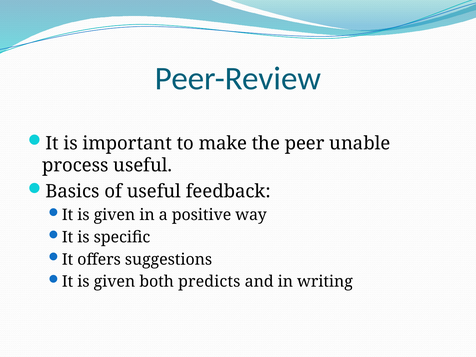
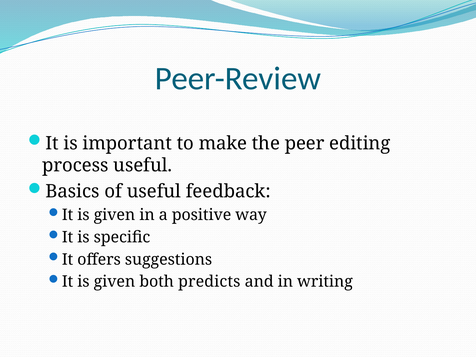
unable: unable -> editing
